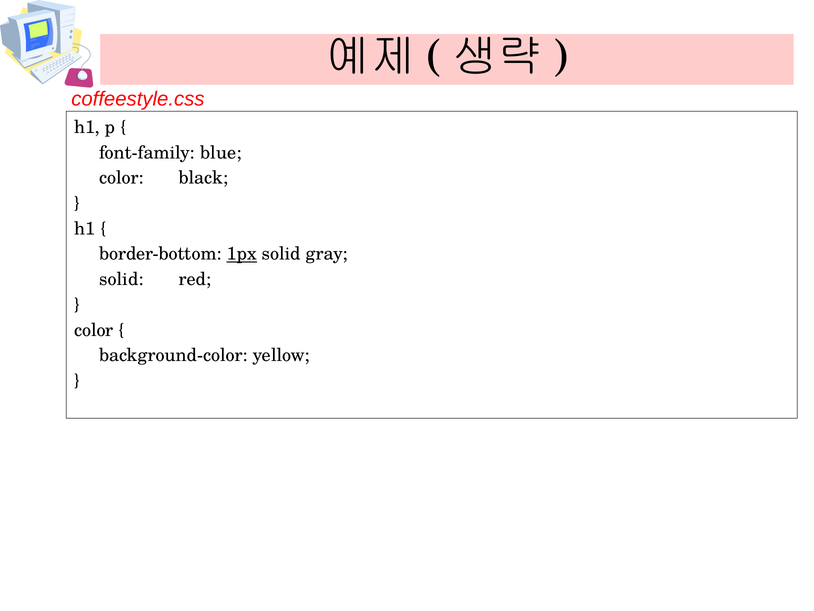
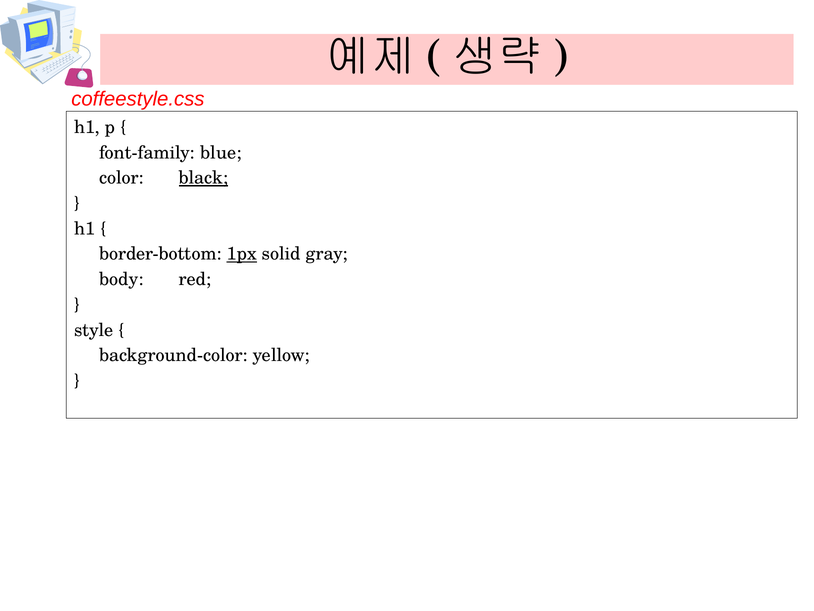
black underline: none -> present
solid at (121, 279): solid -> body
color at (94, 330): color -> style
